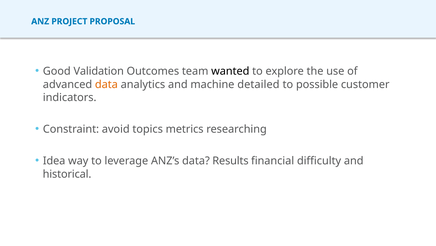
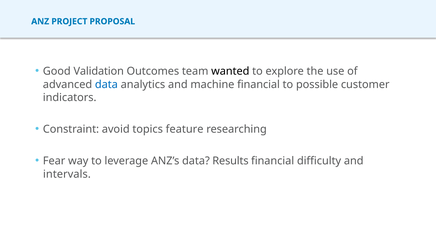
data at (106, 84) colour: orange -> blue
machine detailed: detailed -> financial
metrics: metrics -> feature
Idea: Idea -> Fear
historical: historical -> intervals
